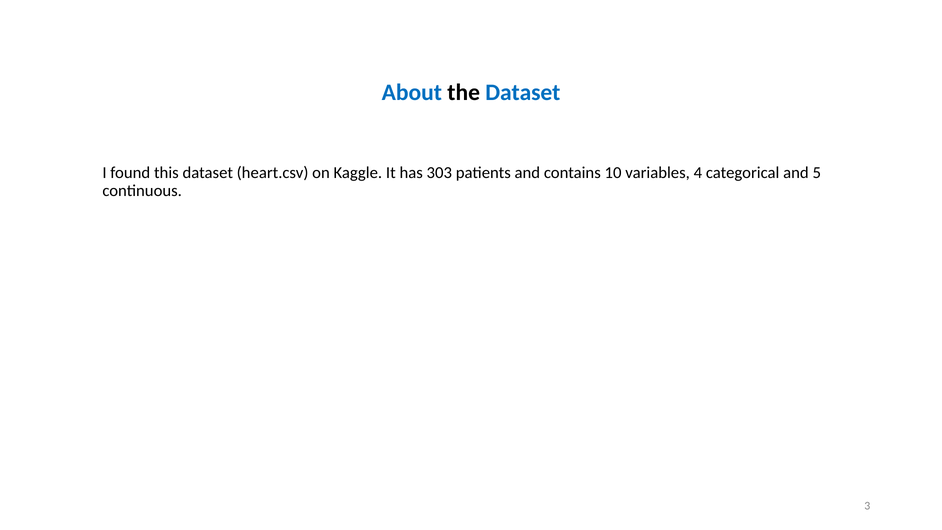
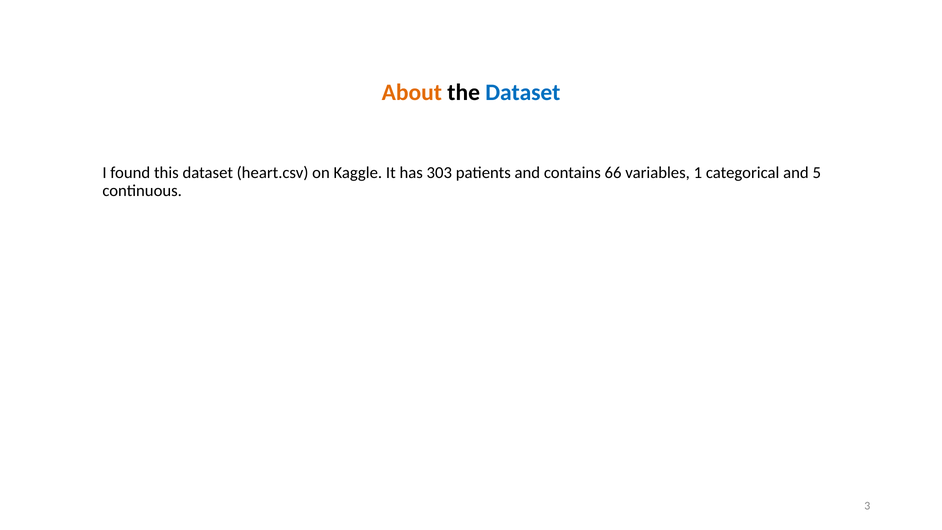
About at (412, 93) colour: blue -> orange
10: 10 -> 66
4: 4 -> 1
